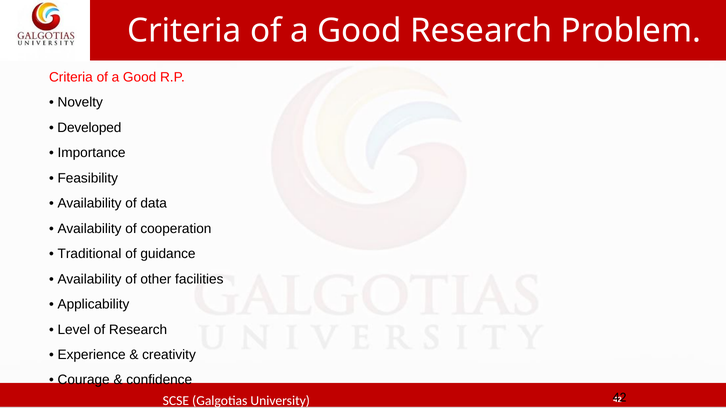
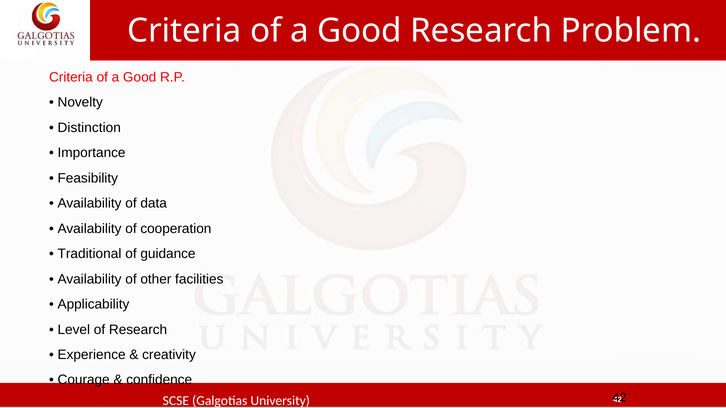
Developed: Developed -> Distinction
